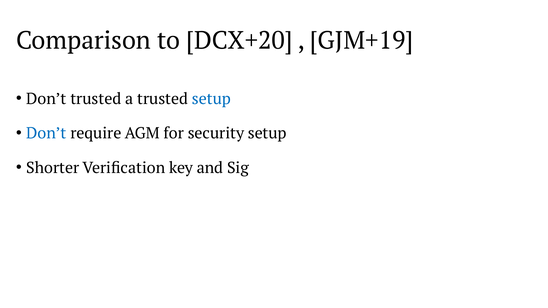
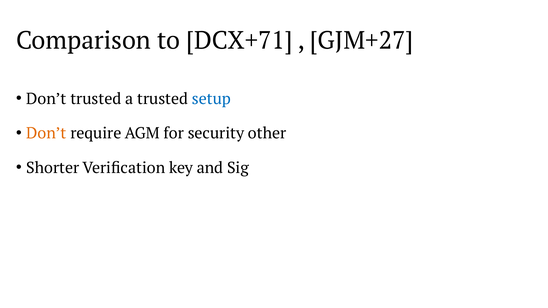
DCX+20: DCX+20 -> DCX+71
GJM+19: GJM+19 -> GJM+27
Don’t at (46, 133) colour: blue -> orange
security setup: setup -> other
